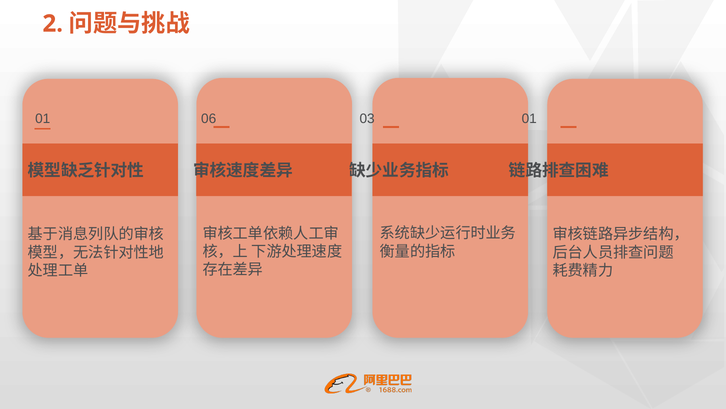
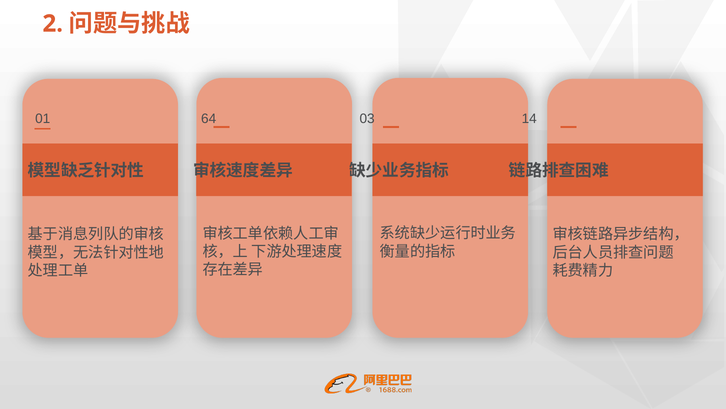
06: 06 -> 64
03 01: 01 -> 14
